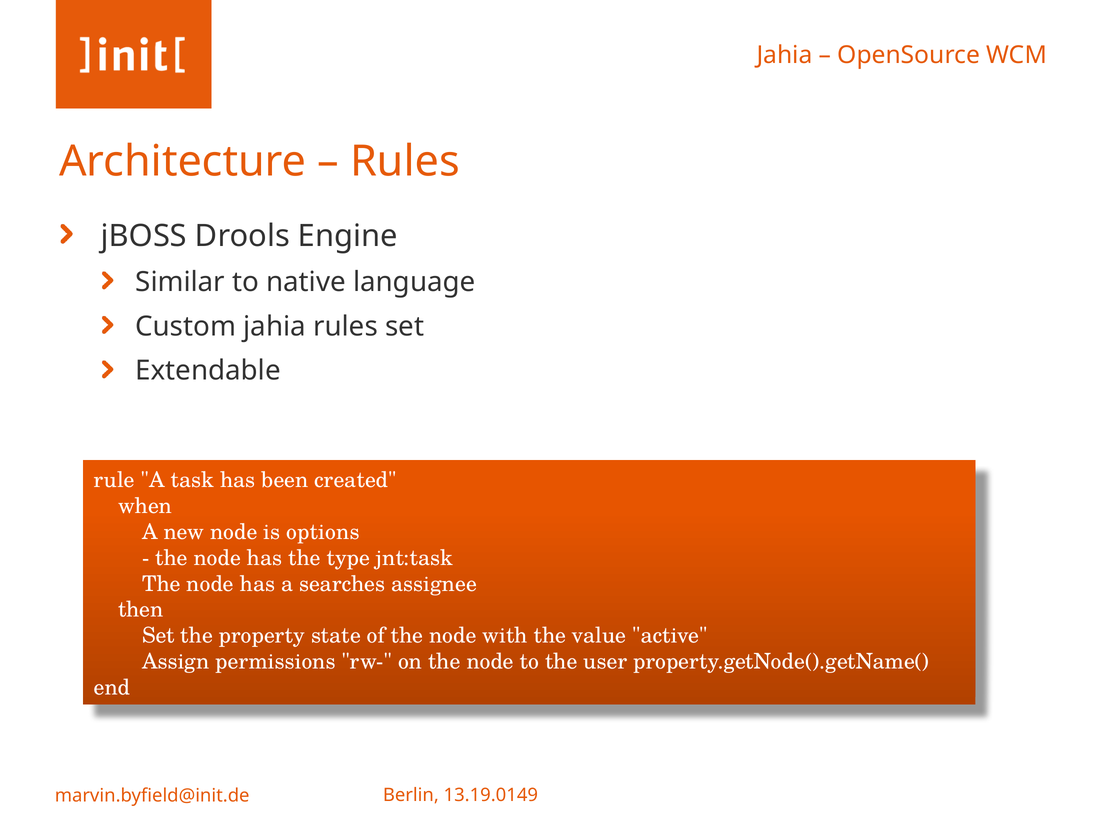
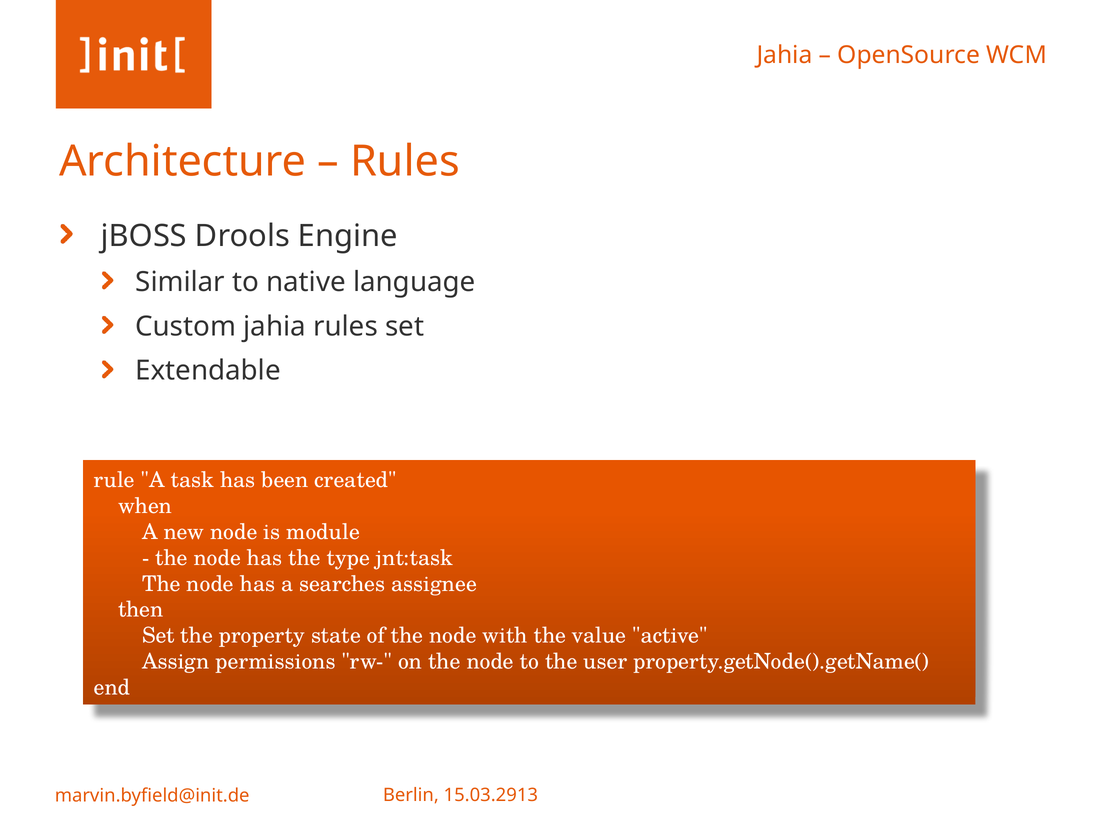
options: options -> module
13.19.0149: 13.19.0149 -> 15.03.2913
